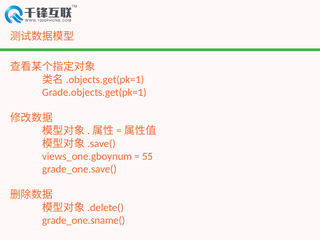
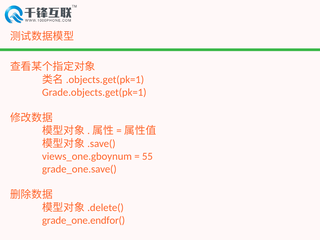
grade_one.sname(: grade_one.sname( -> grade_one.endfor(
